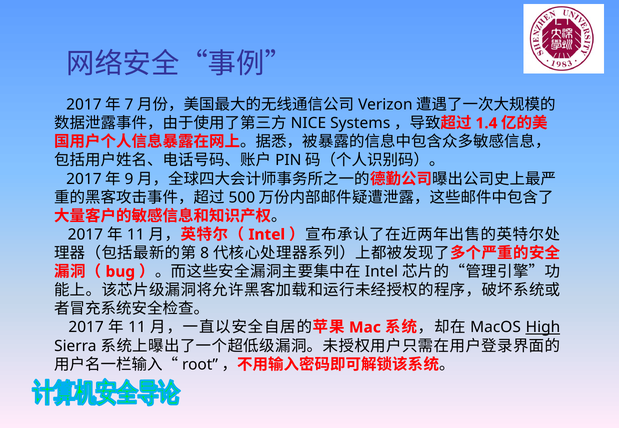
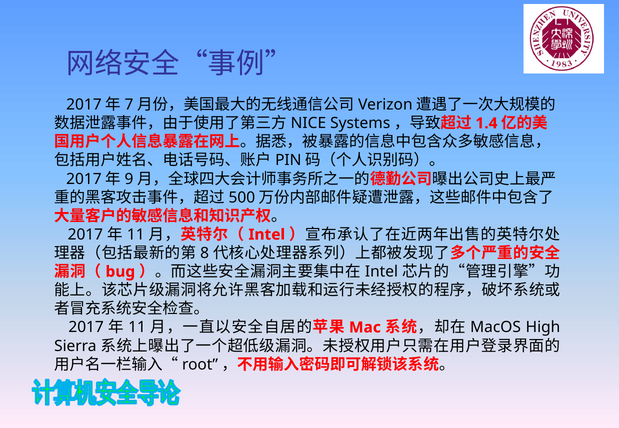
High underline: present -> none
